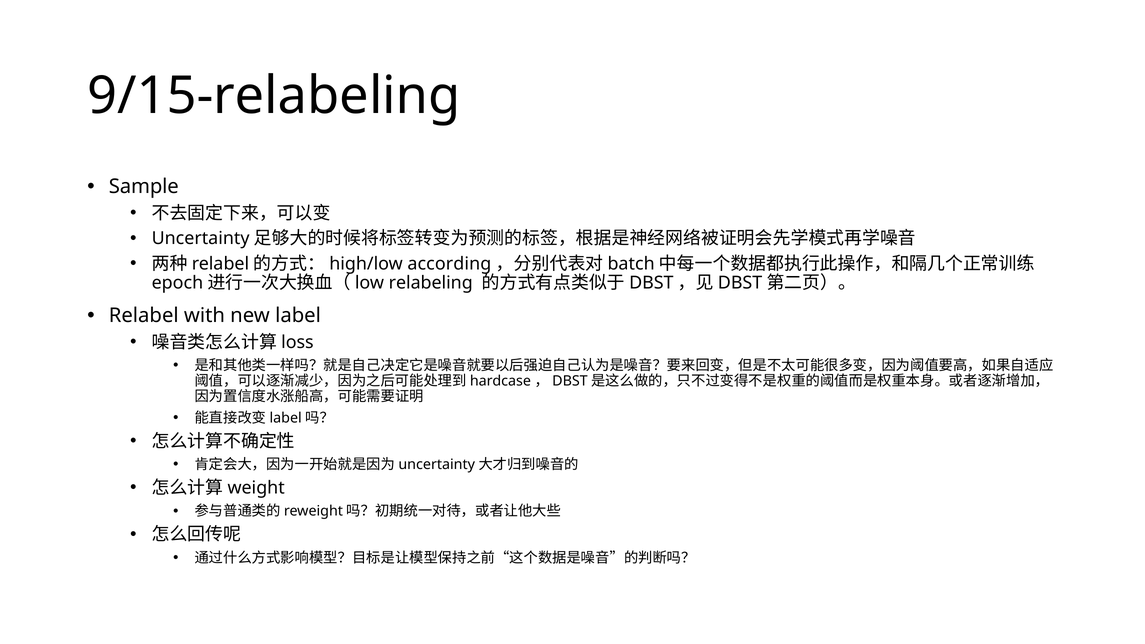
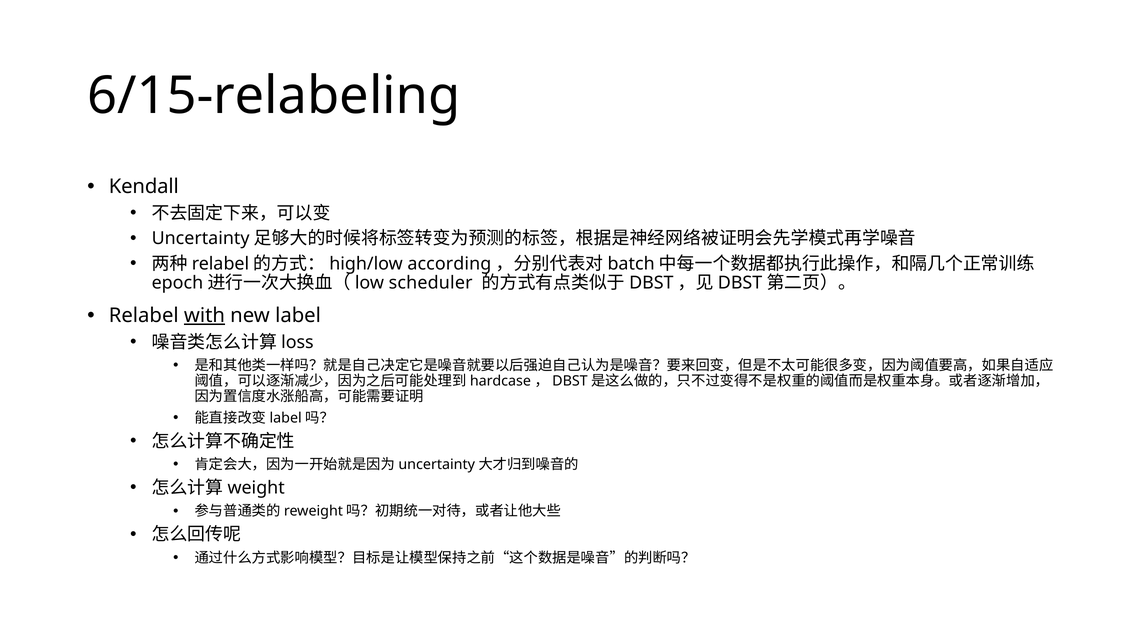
9/15-relabeling: 9/15-relabeling -> 6/15-relabeling
Sample: Sample -> Kendall
relabeling: relabeling -> scheduler
with underline: none -> present
